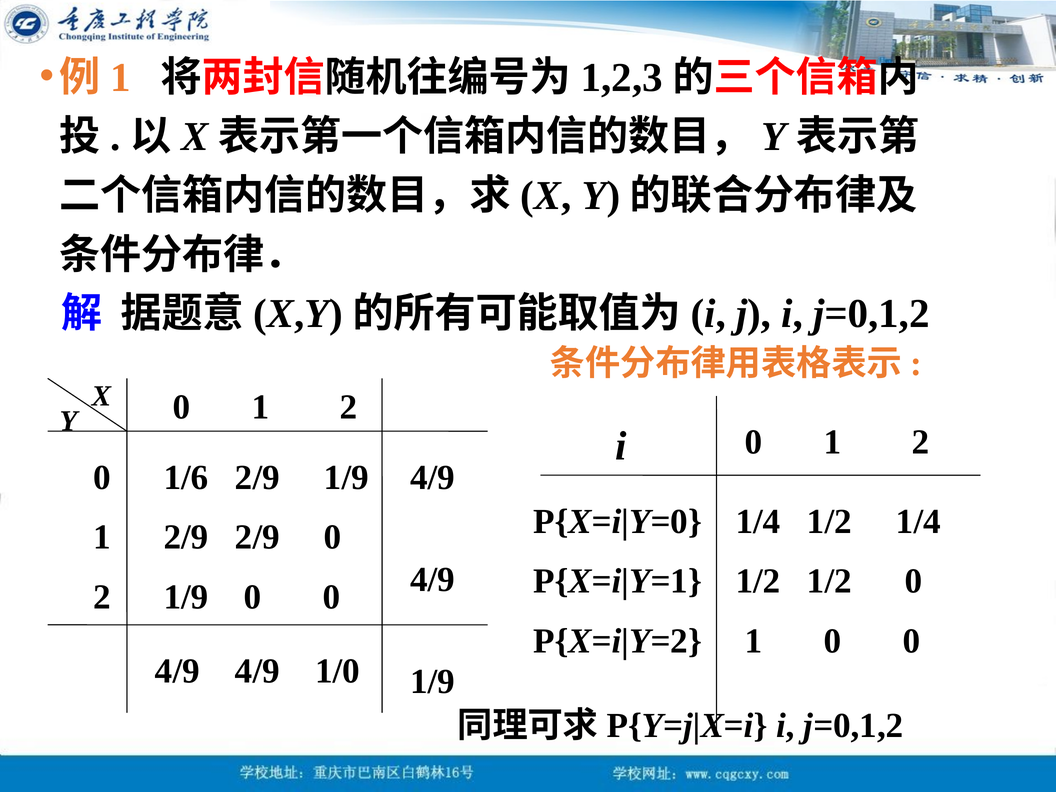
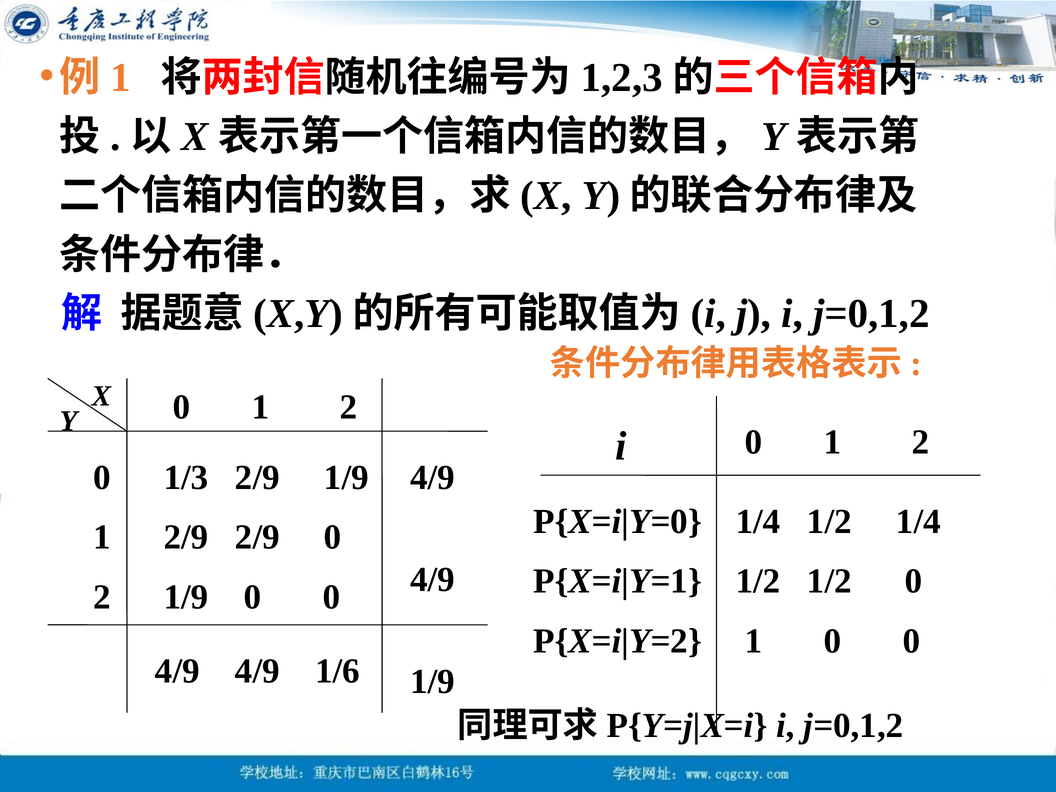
1/6: 1/6 -> 1/3
1/0: 1/0 -> 1/6
